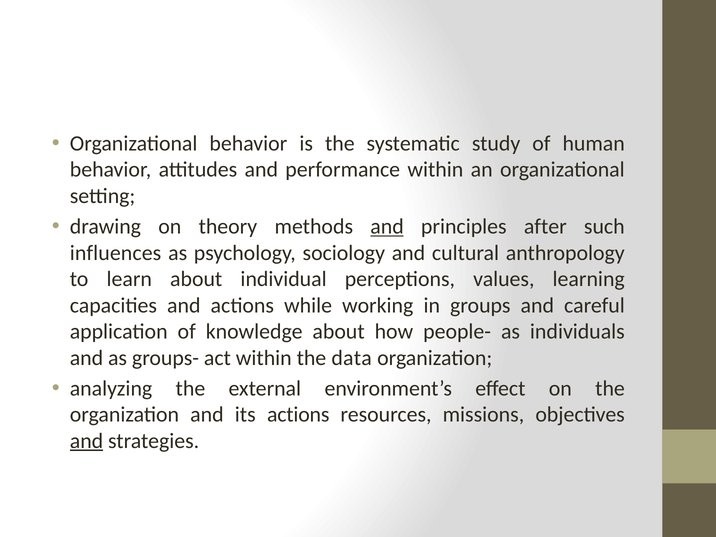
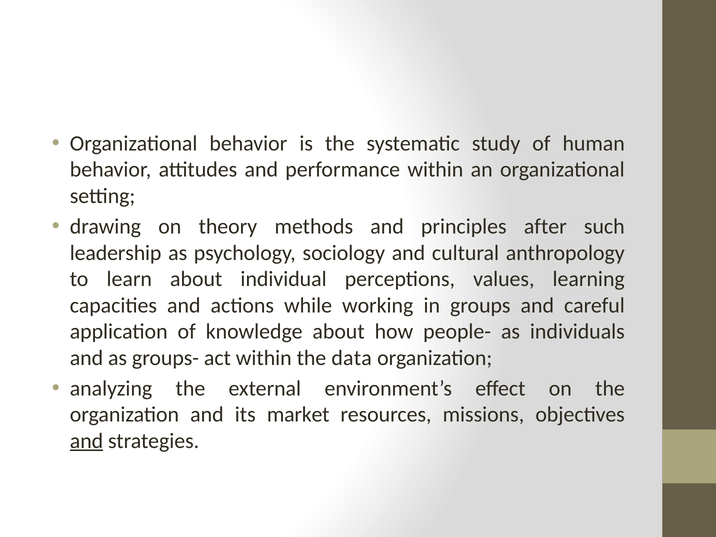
and at (387, 227) underline: present -> none
influences: influences -> leadership
its actions: actions -> market
